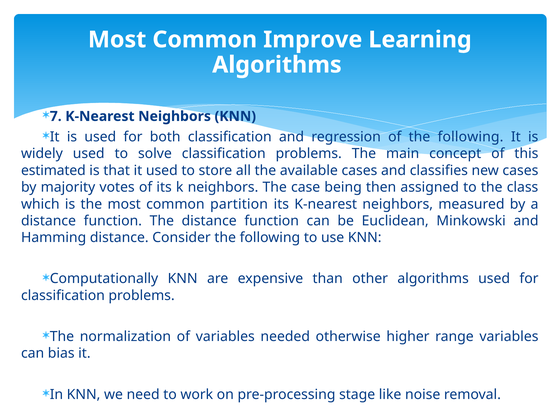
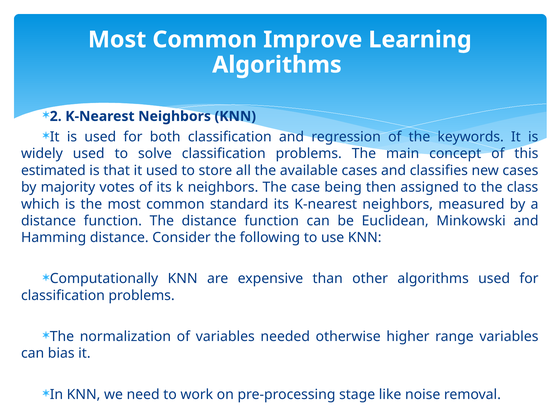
7: 7 -> 2
of the following: following -> keywords
partition: partition -> standard
